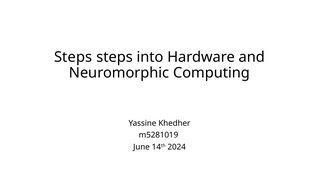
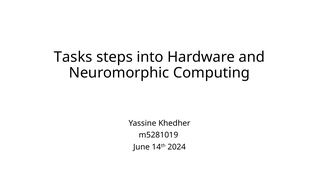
Steps at (73, 57): Steps -> Tasks
